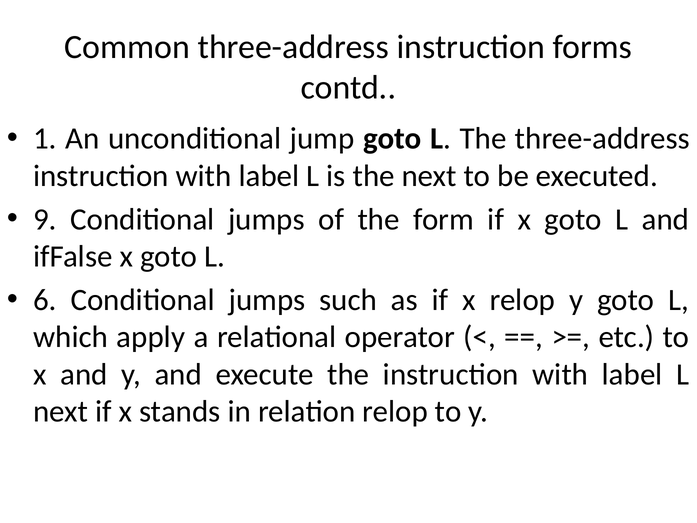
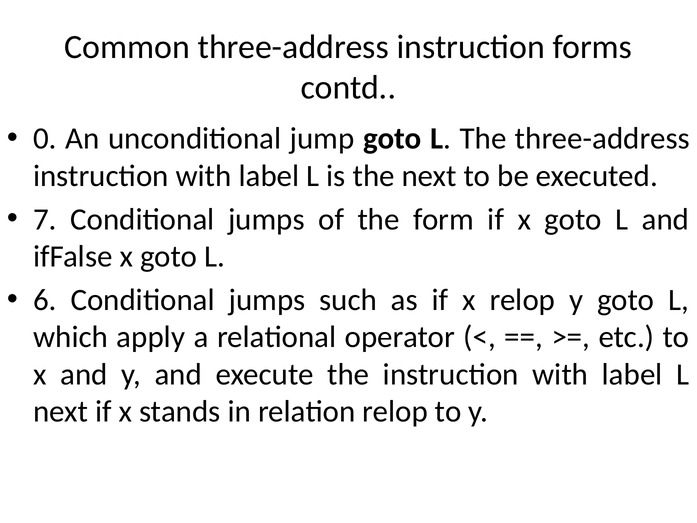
1: 1 -> 0
9: 9 -> 7
